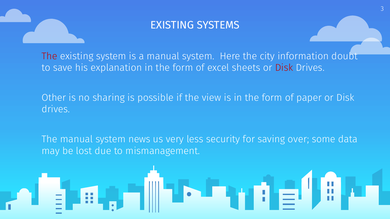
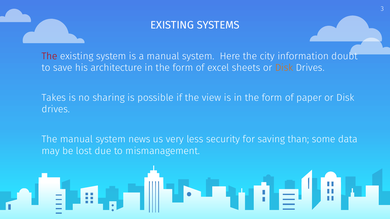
explanation: explanation -> architecture
Disk at (284, 68) colour: red -> orange
Other: Other -> Takes
over: over -> than
